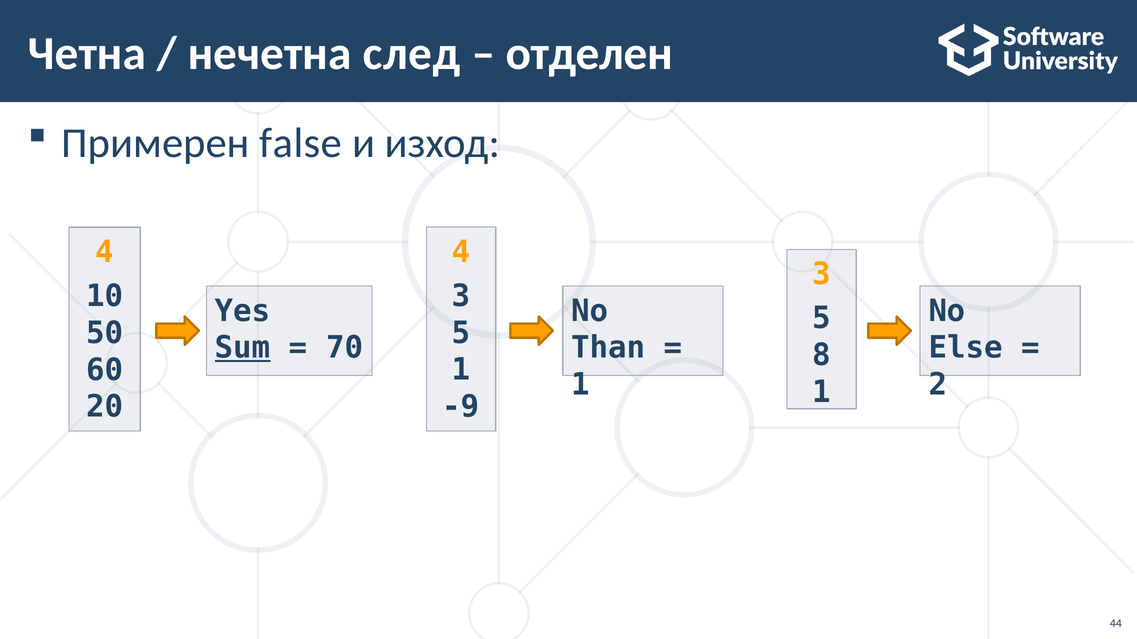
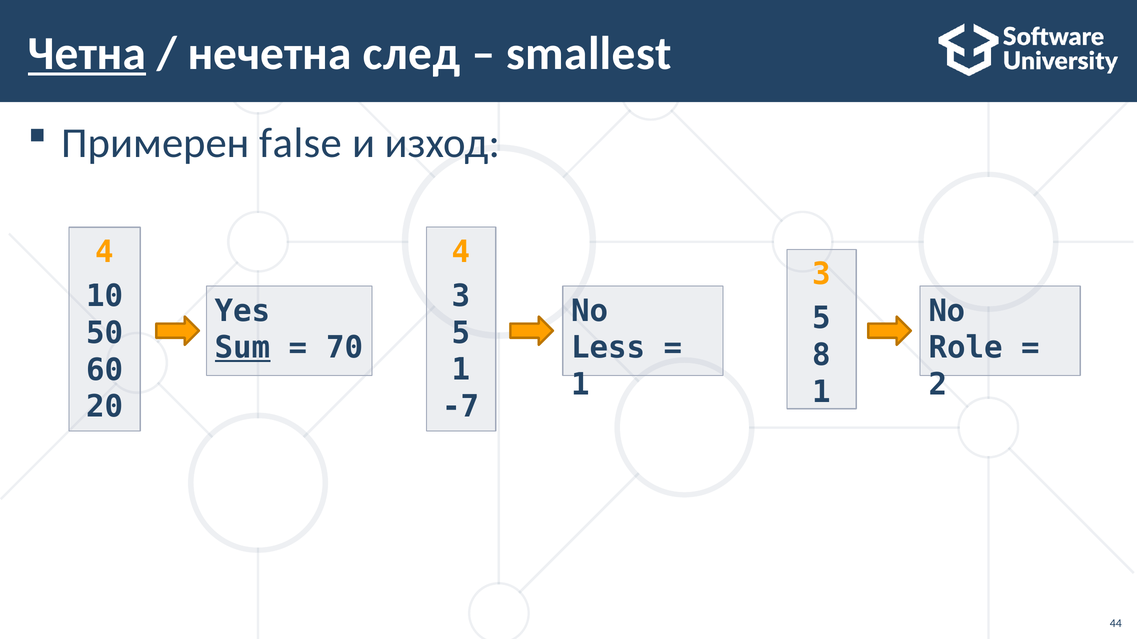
Четна underline: none -> present
отделен: отделен -> smallest
Than: Than -> Less
Else: Else -> Role
-9: -9 -> -7
